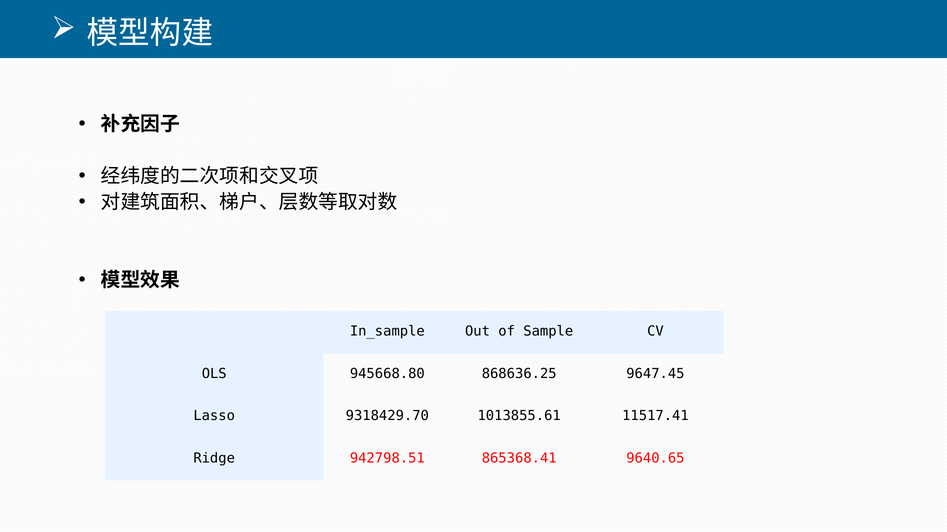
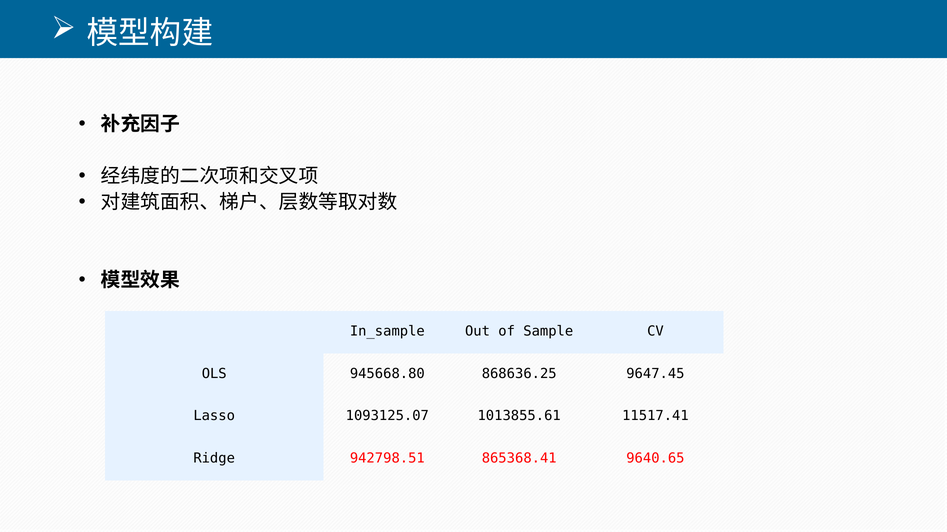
9318429.70: 9318429.70 -> 1093125.07
